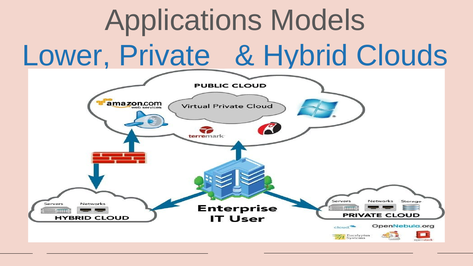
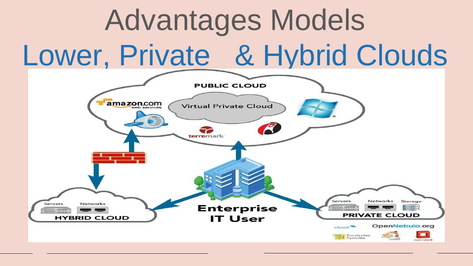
Applications: Applications -> Advantages
